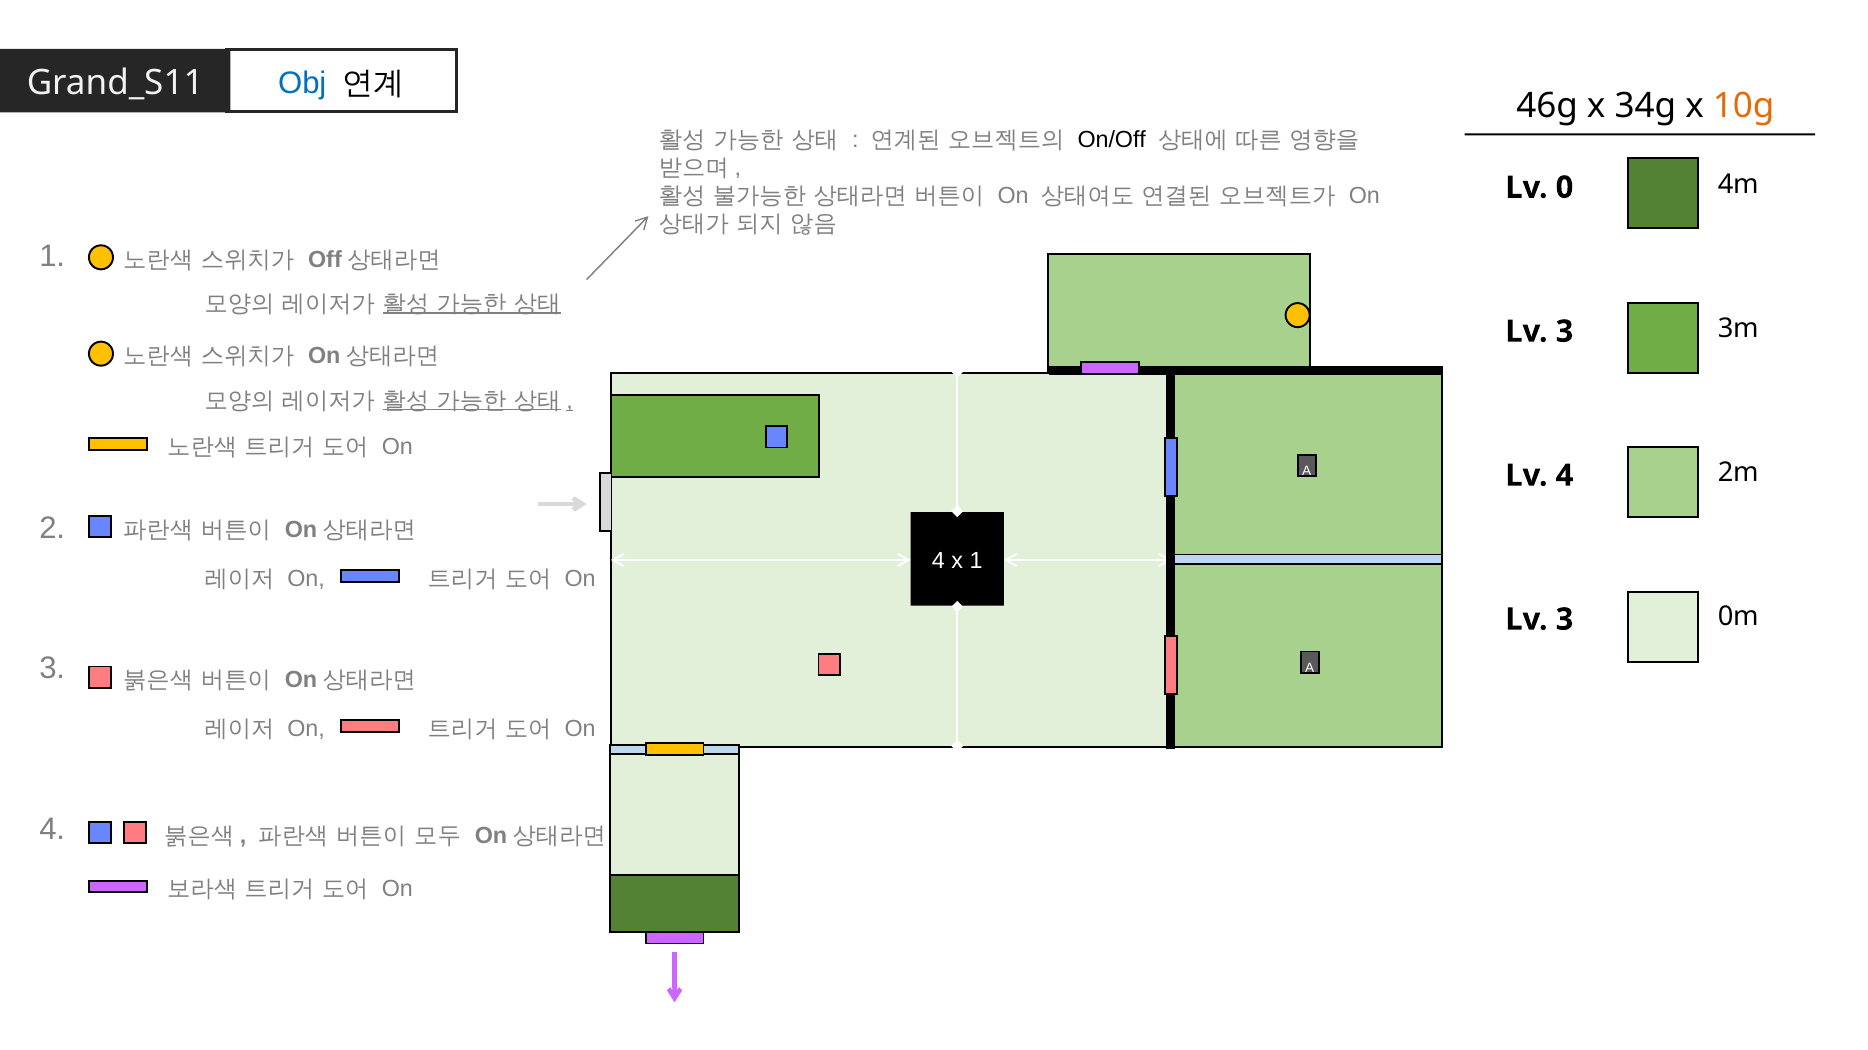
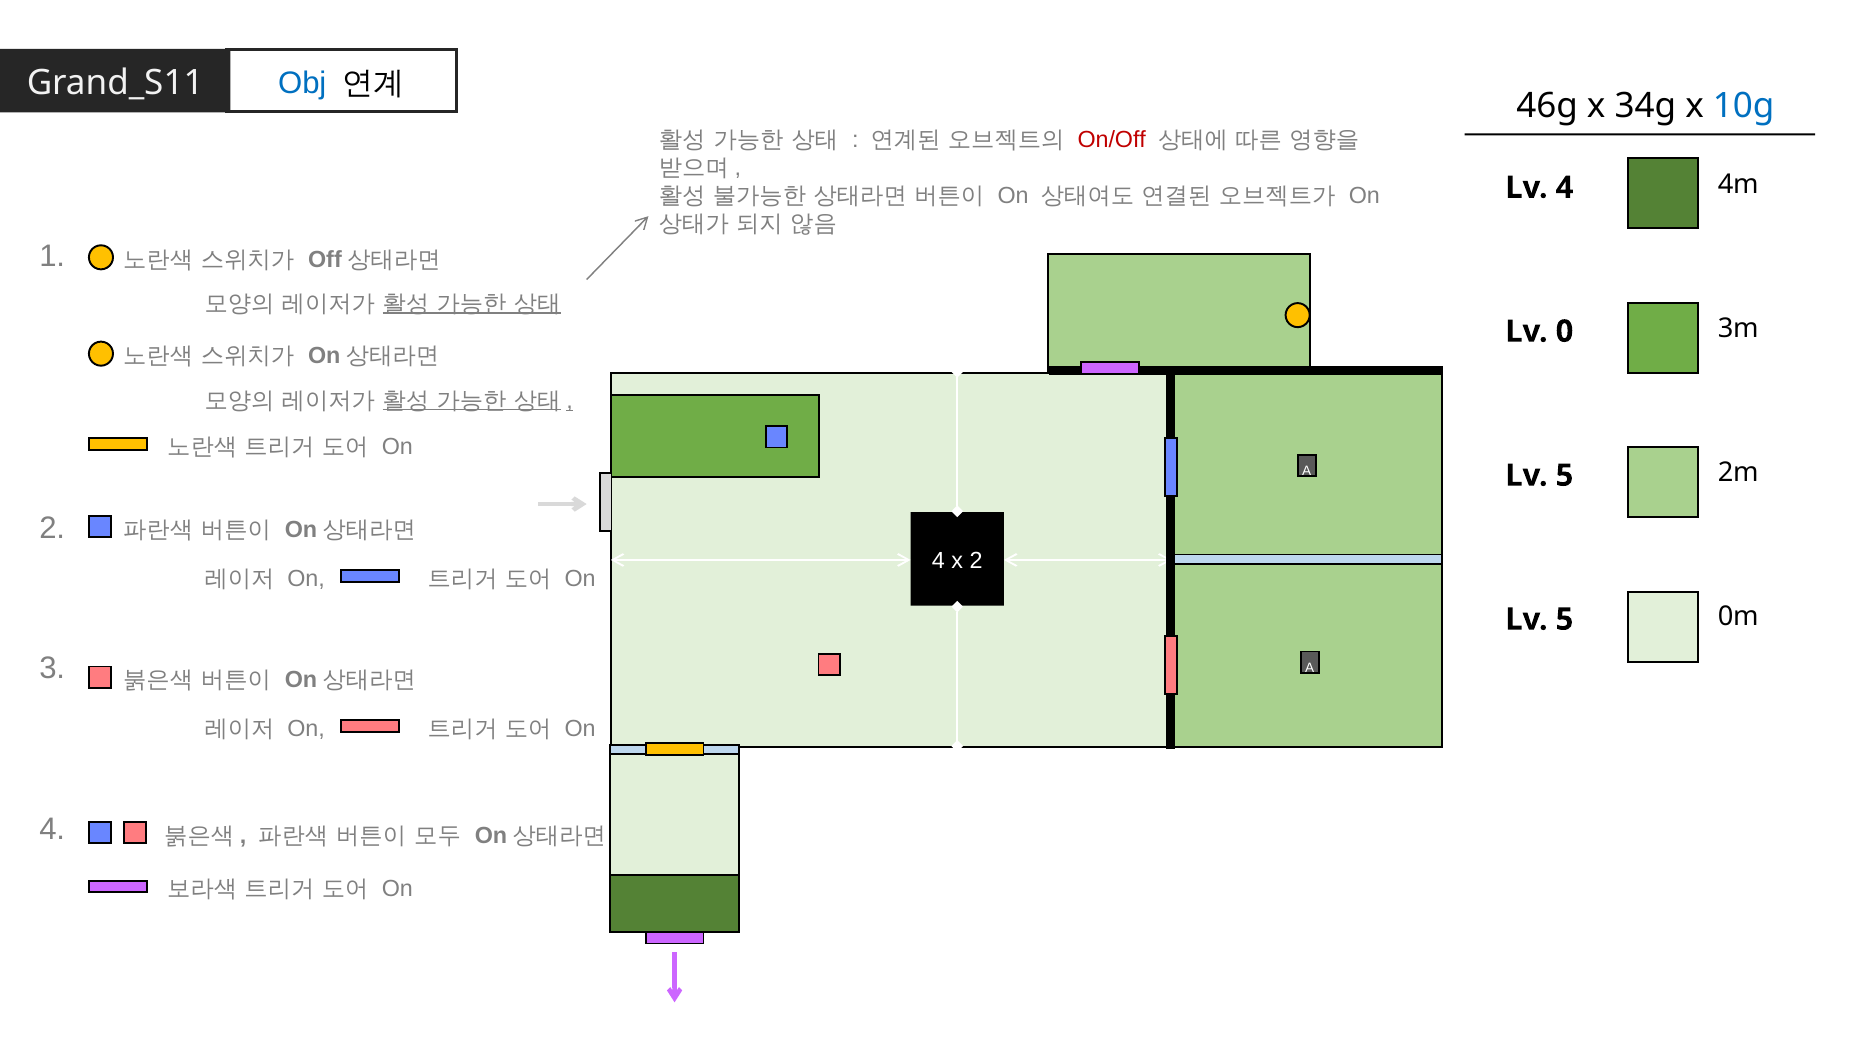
10g colour: orange -> blue
On/Off colour: black -> red
Lv 0: 0 -> 4
3 at (1565, 332): 3 -> 0
4 at (1565, 476): 4 -> 5
x 1: 1 -> 2
3 at (1565, 620): 3 -> 5
